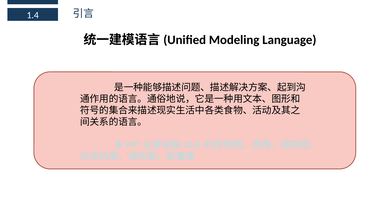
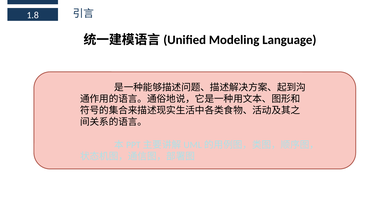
1.4: 1.4 -> 1.8
